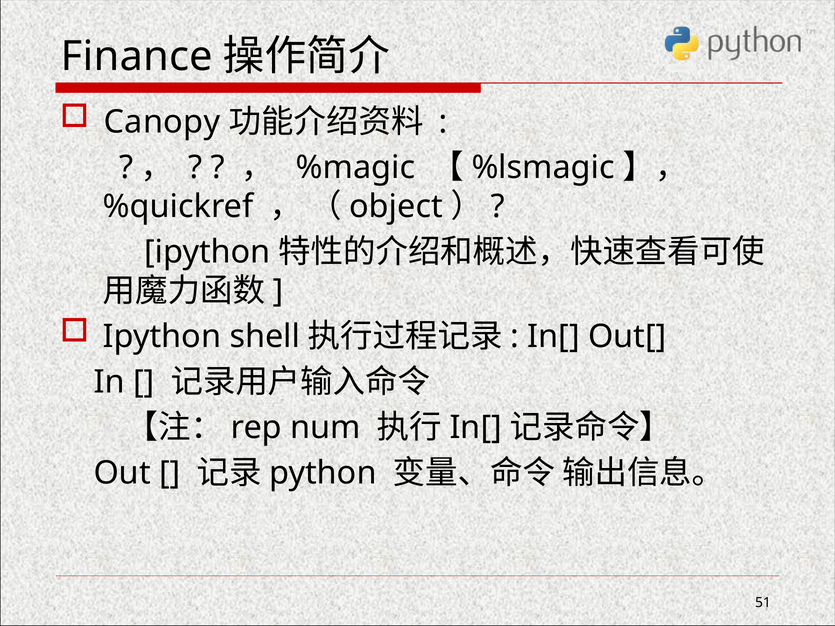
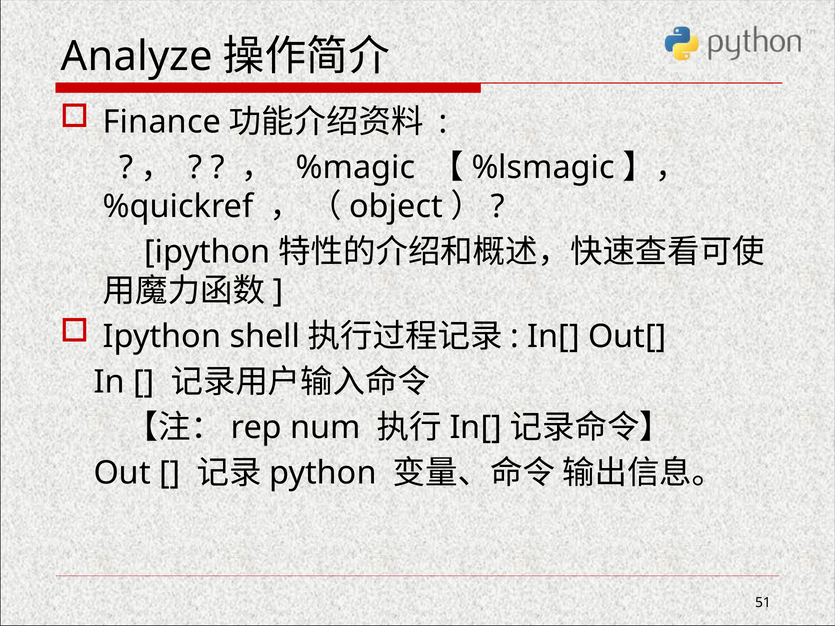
Finance: Finance -> Analyze
Canopy: Canopy -> Finance
